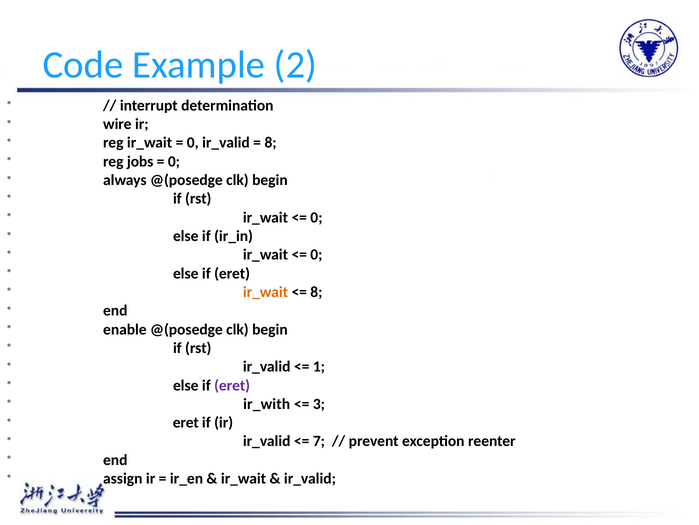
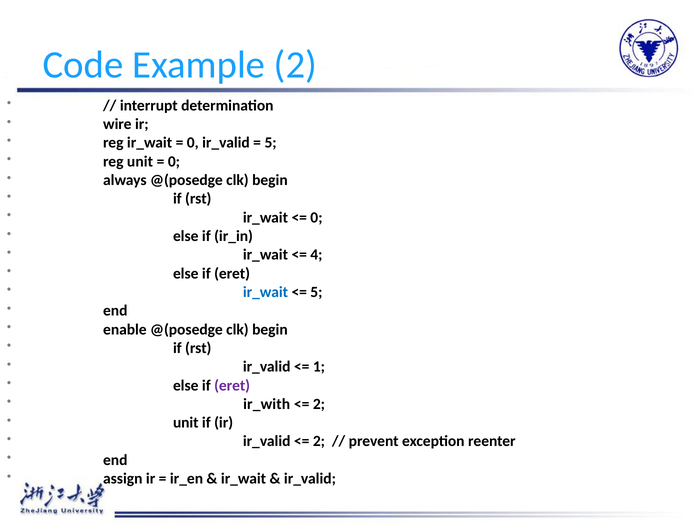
8 at (271, 143): 8 -> 5
reg jobs: jobs -> unit
0 at (316, 254): 0 -> 4
ir_wait at (266, 292) colour: orange -> blue
8 at (316, 292): 8 -> 5
3 at (319, 403): 3 -> 2
eret at (186, 422): eret -> unit
7 at (319, 441): 7 -> 2
